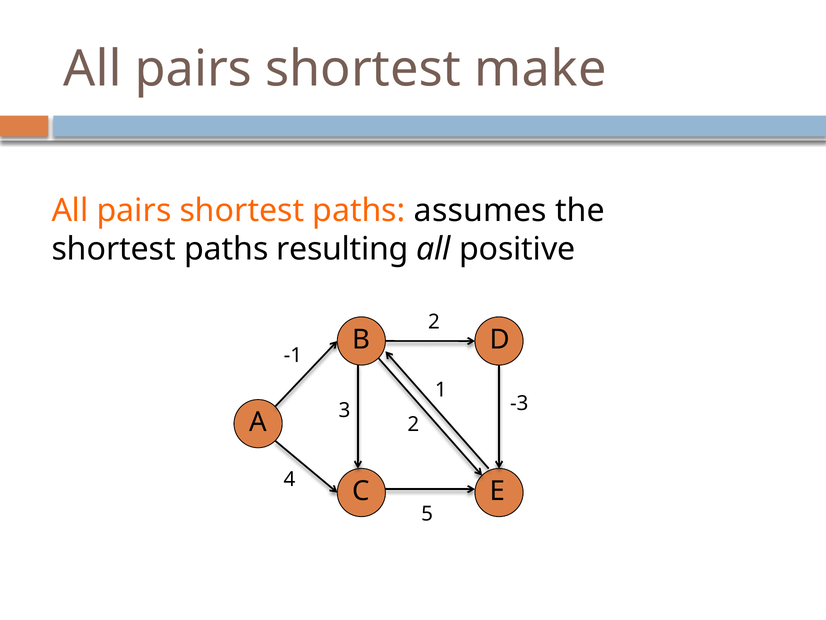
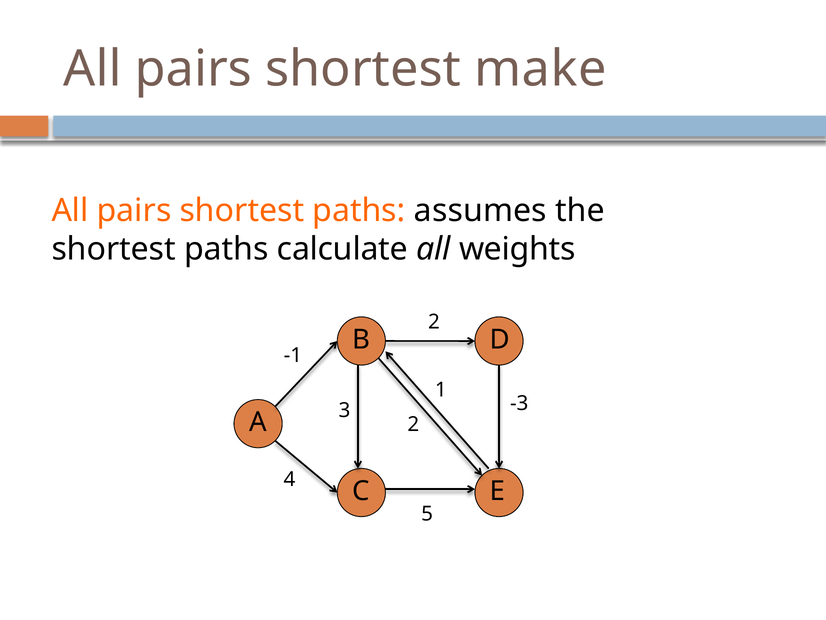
resulting: resulting -> calculate
positive: positive -> weights
